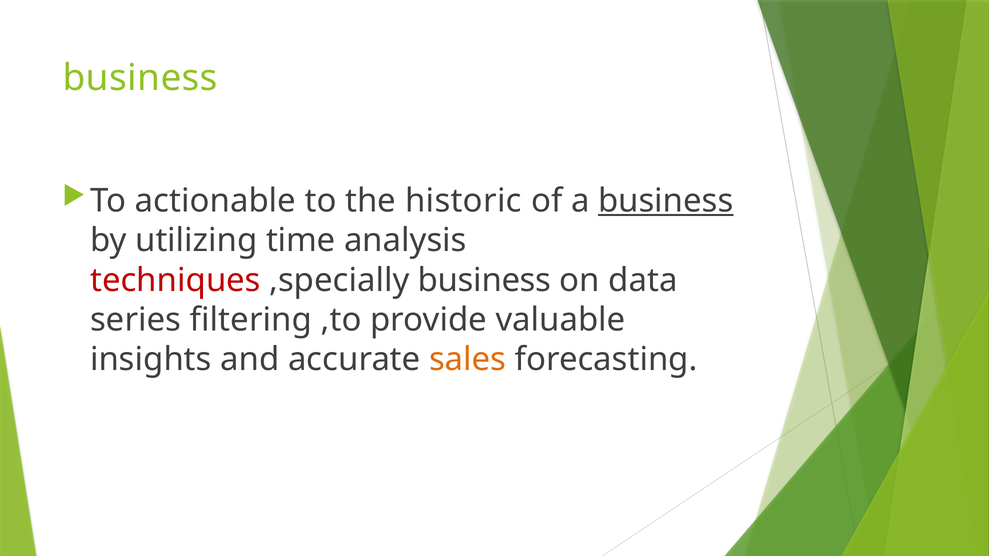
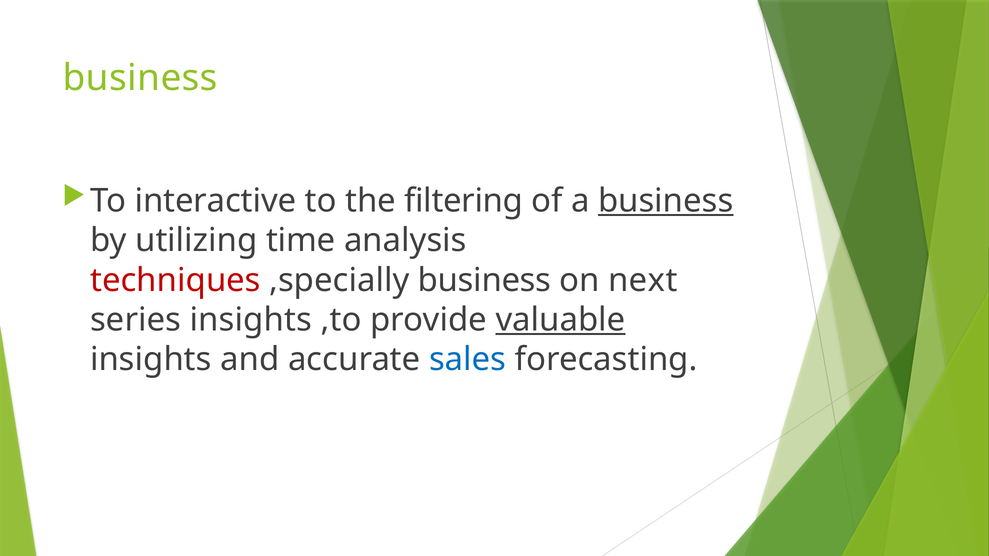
actionable: actionable -> interactive
historic: historic -> filtering
data: data -> next
series filtering: filtering -> insights
valuable underline: none -> present
sales colour: orange -> blue
